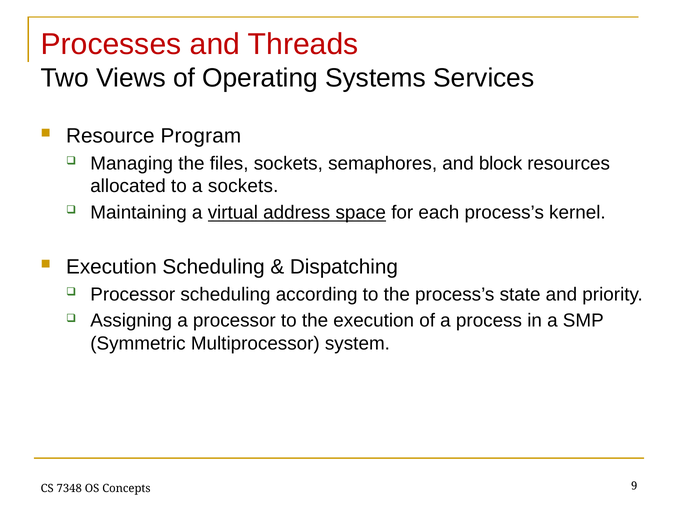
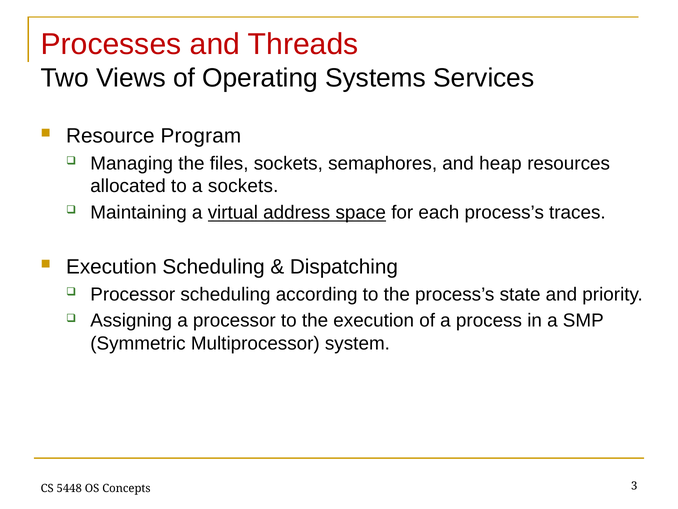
block: block -> heap
kernel: kernel -> traces
7348: 7348 -> 5448
9: 9 -> 3
